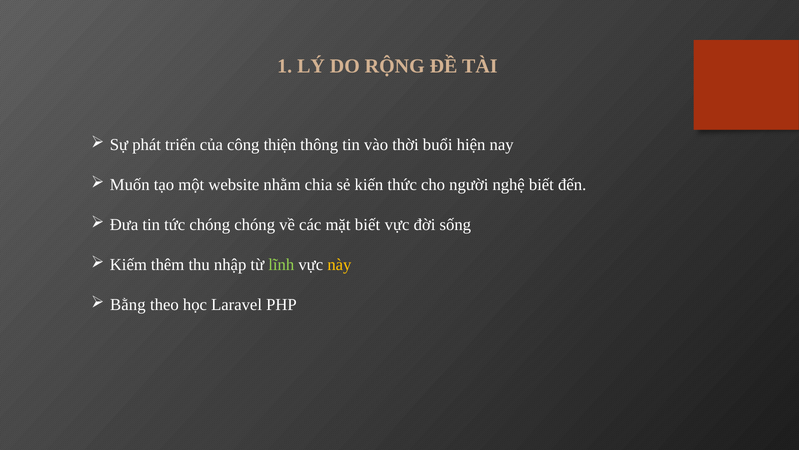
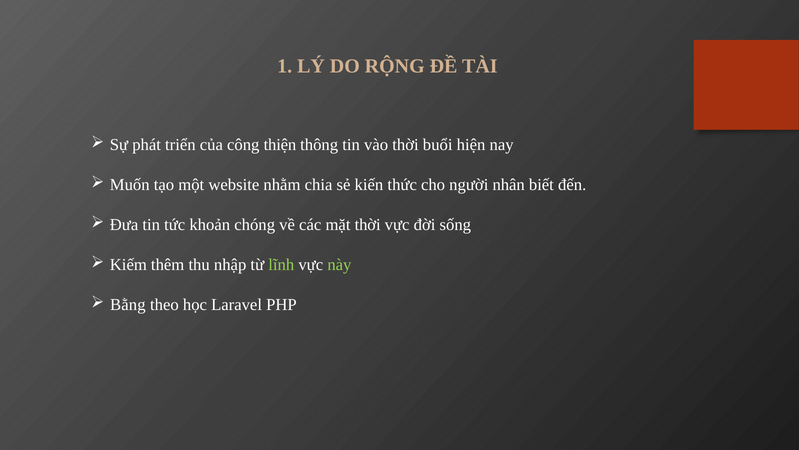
nghệ: nghệ -> nhân
tức chóng: chóng -> khoản
mặt biết: biết -> thời
này colour: yellow -> light green
